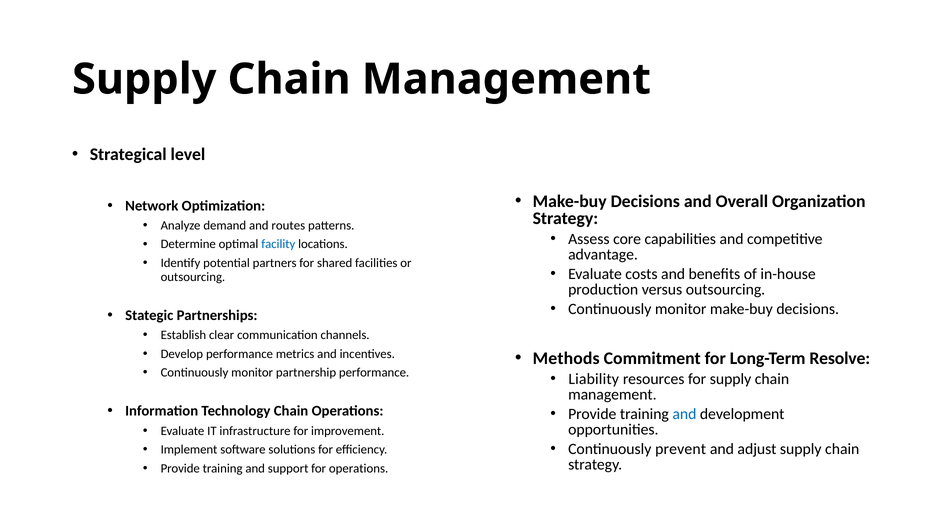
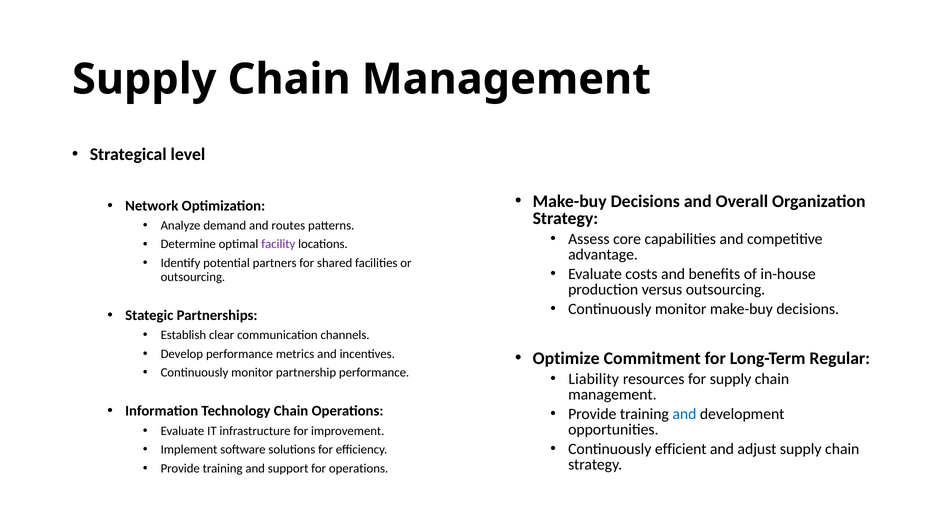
facility colour: blue -> purple
Methods: Methods -> Optimize
Resolve: Resolve -> Regular
prevent: prevent -> efficient
